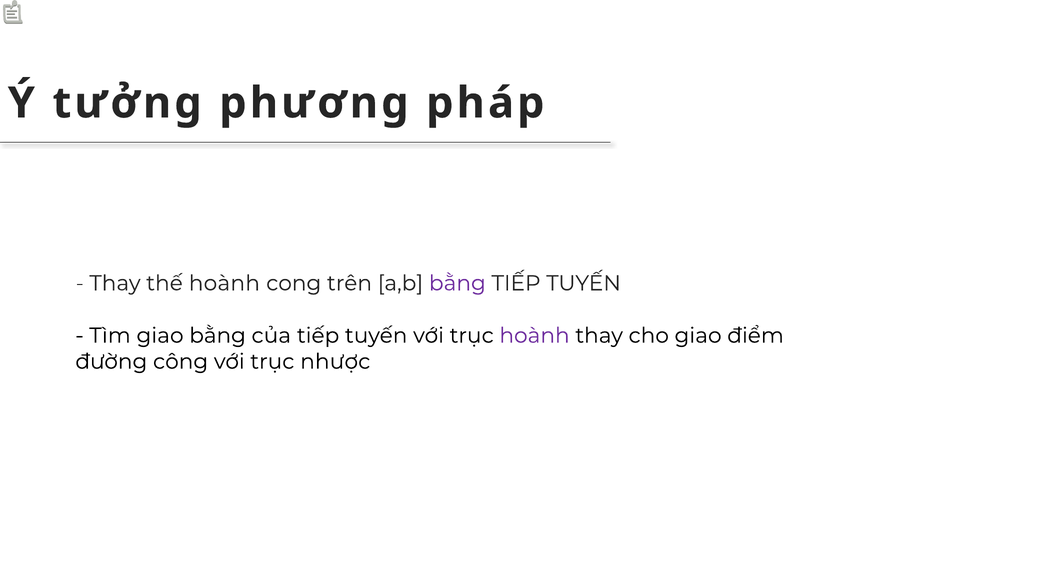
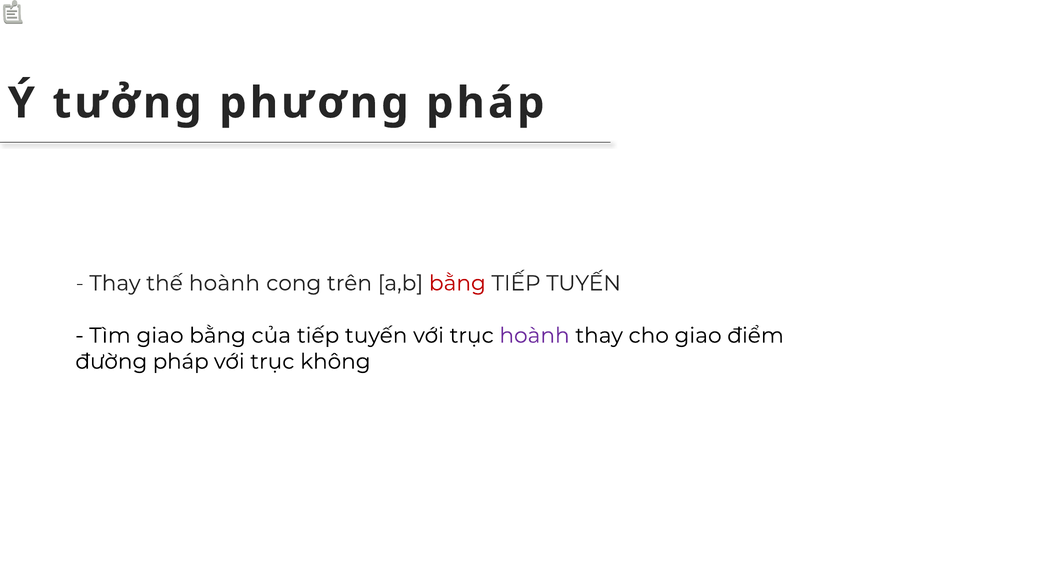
bằng at (457, 283) colour: purple -> red
đường công: công -> pháp
nhược: nhược -> không
